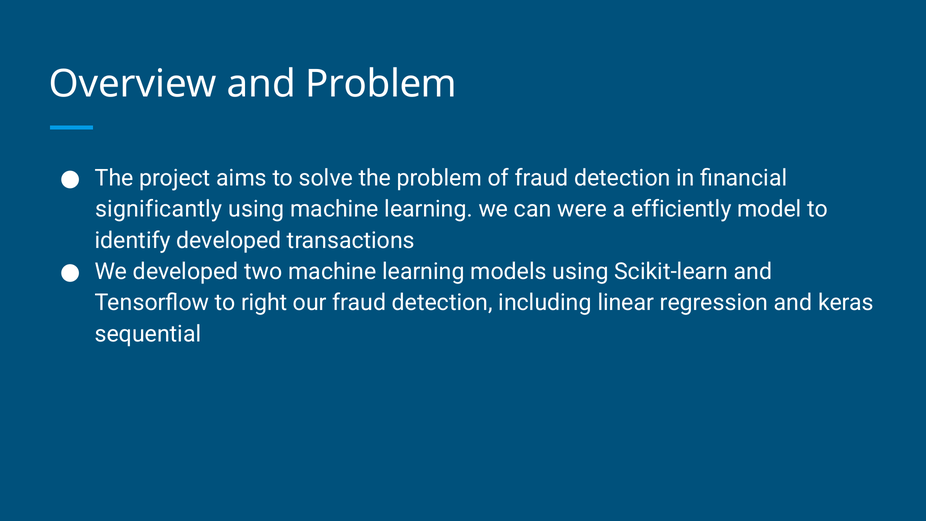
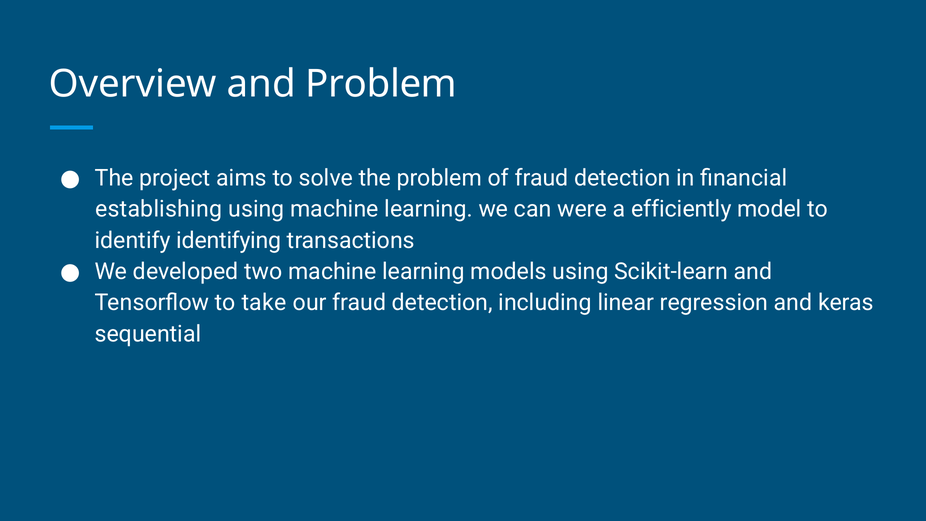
significantly: significantly -> establishing
identify developed: developed -> identifying
right: right -> take
